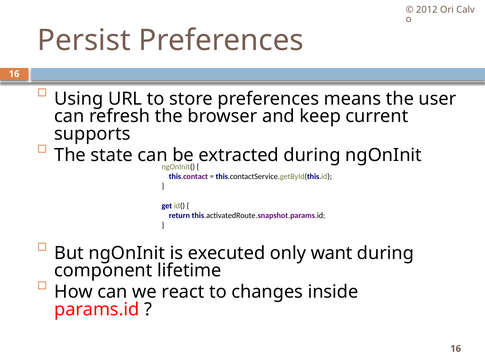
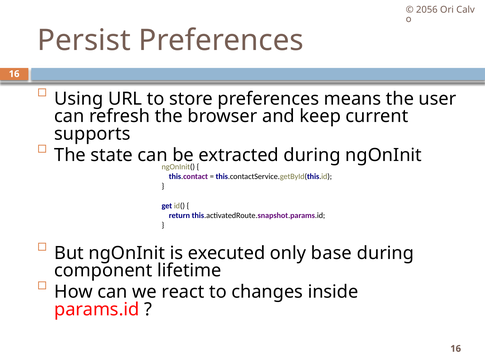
2012: 2012 -> 2056
want: want -> base
